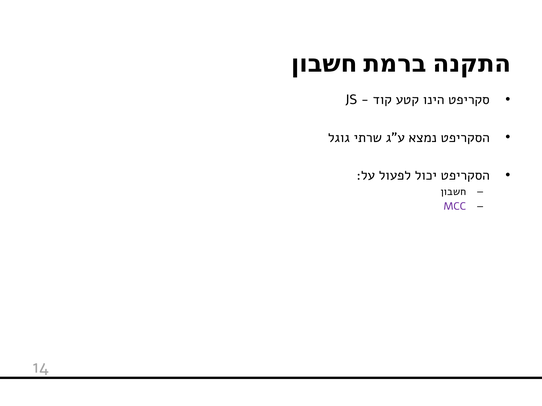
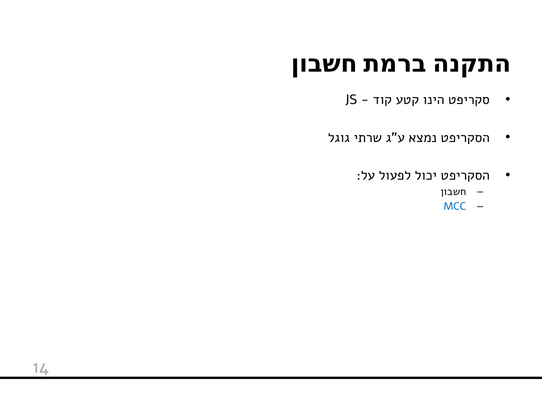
MCC colour: purple -> blue
